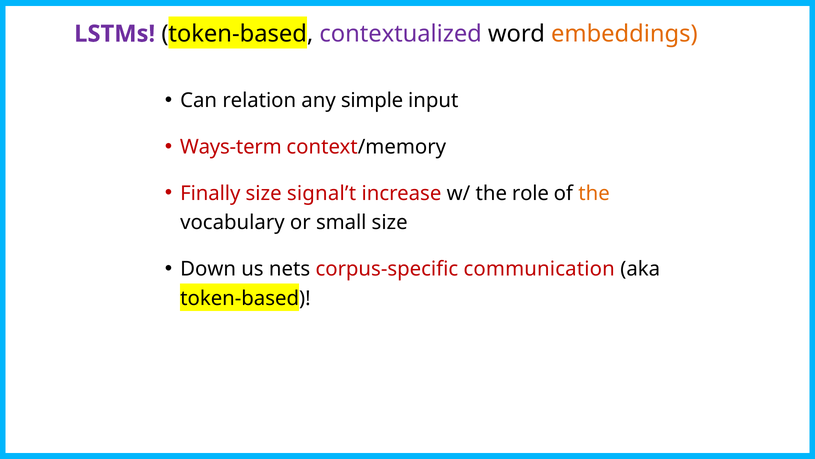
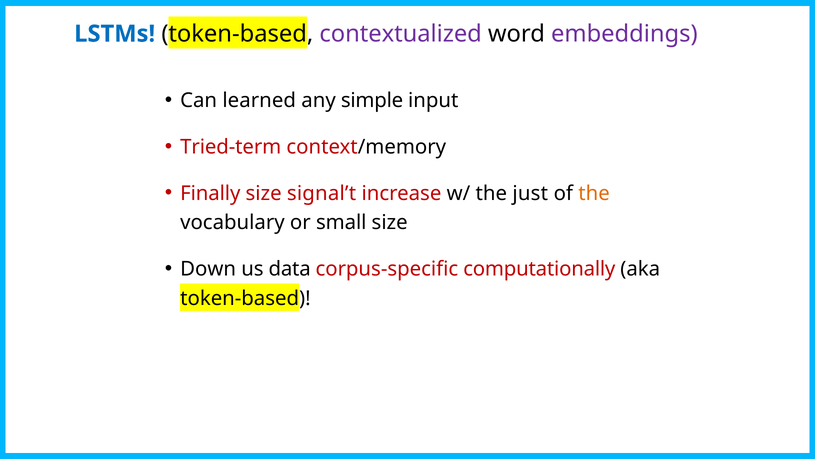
LSTMs colour: purple -> blue
embeddings colour: orange -> purple
relation: relation -> learned
Ways-term: Ways-term -> Tried-term
role: role -> just
nets: nets -> data
communication: communication -> computationally
